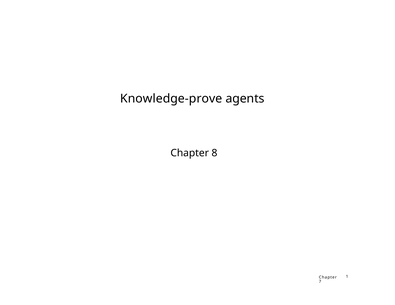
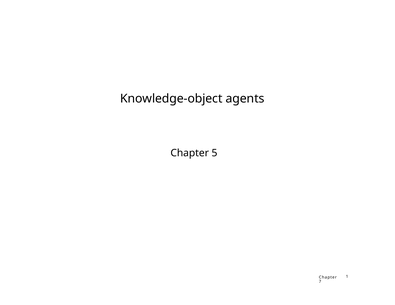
Knowledge-prove: Knowledge-prove -> Knowledge-object
8: 8 -> 5
